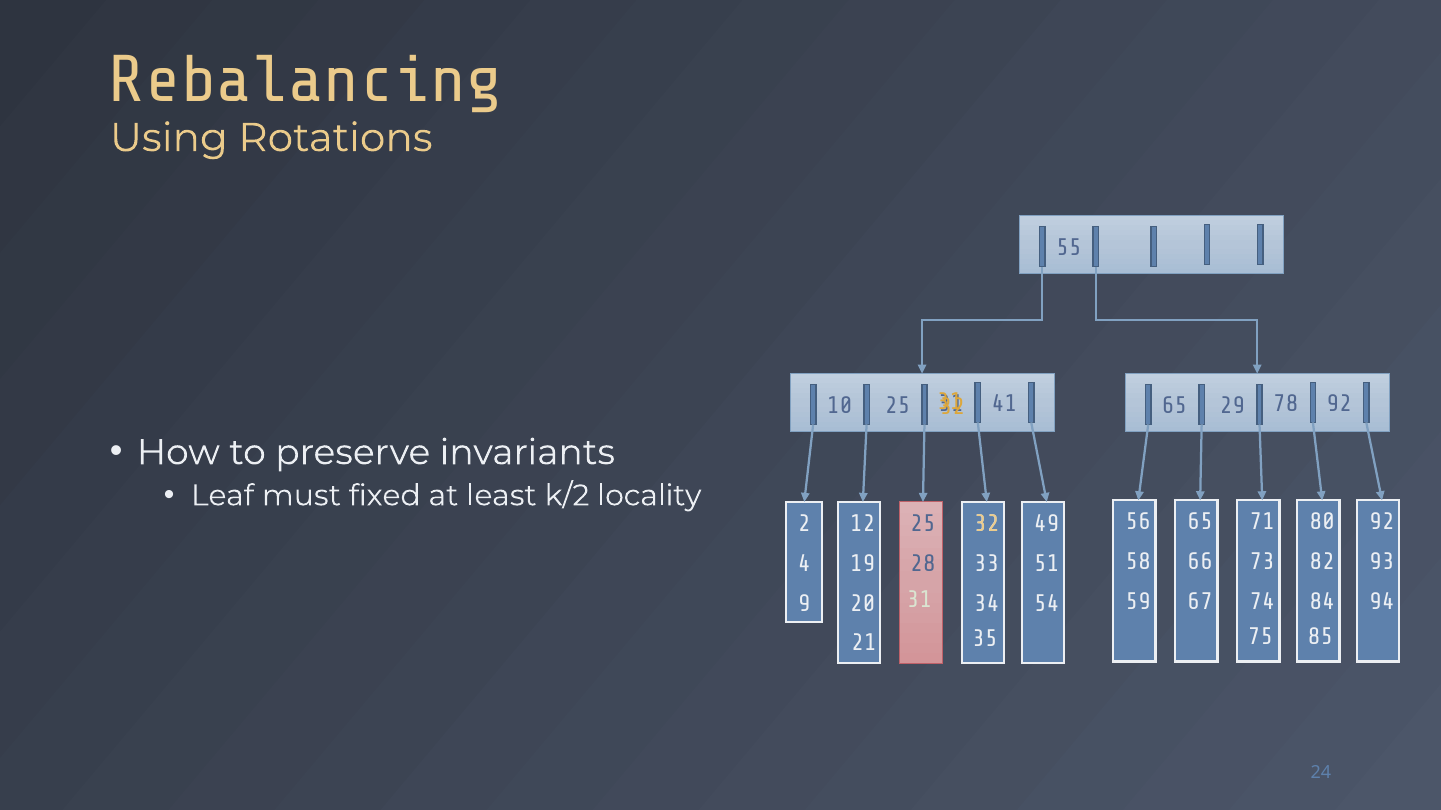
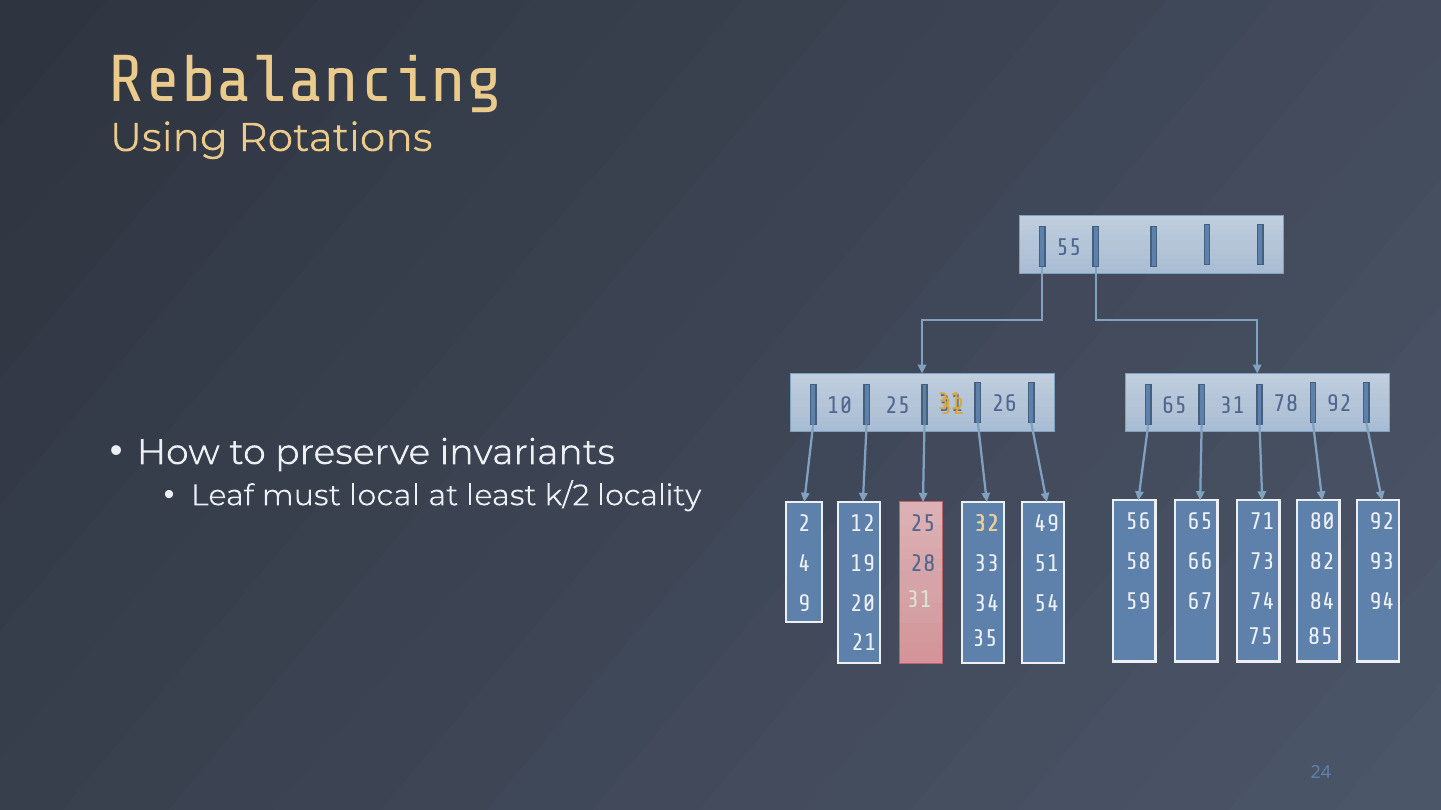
41: 41 -> 26
65 29: 29 -> 31
fixed: fixed -> local
